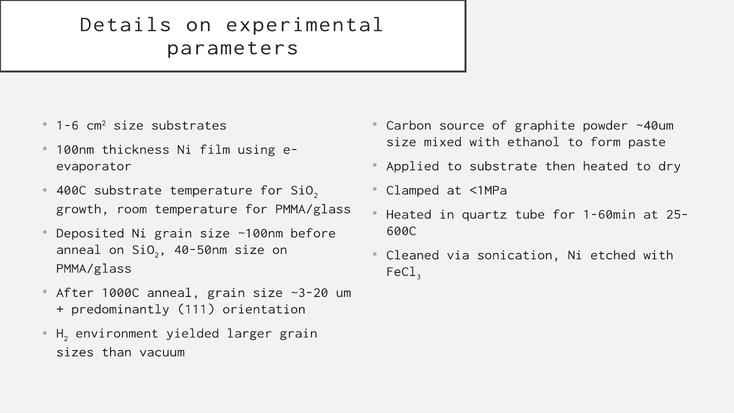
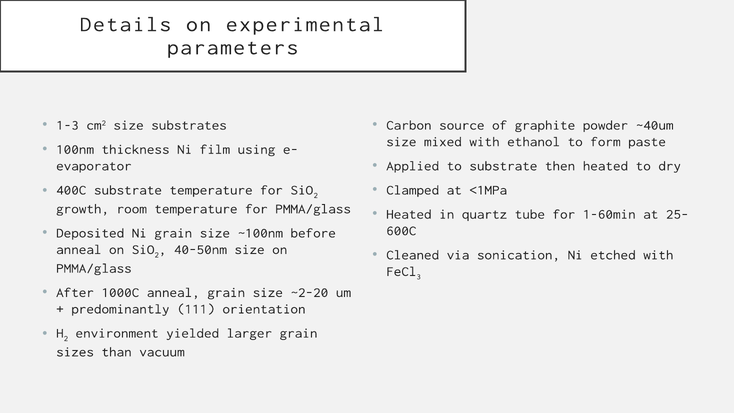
1-6: 1-6 -> 1-3
~3-20: ~3-20 -> ~2-20
